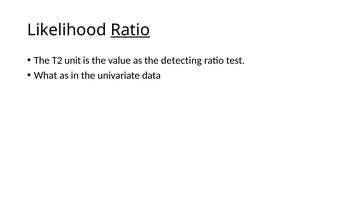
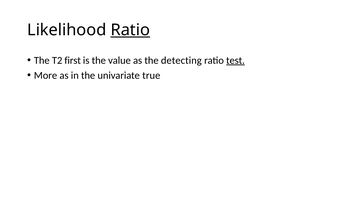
unit: unit -> first
test underline: none -> present
What: What -> More
data: data -> true
